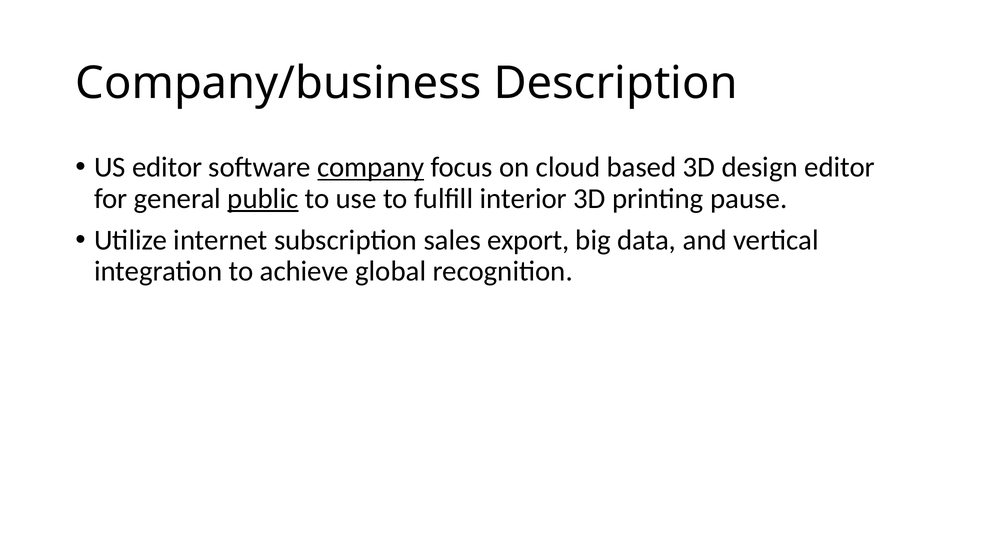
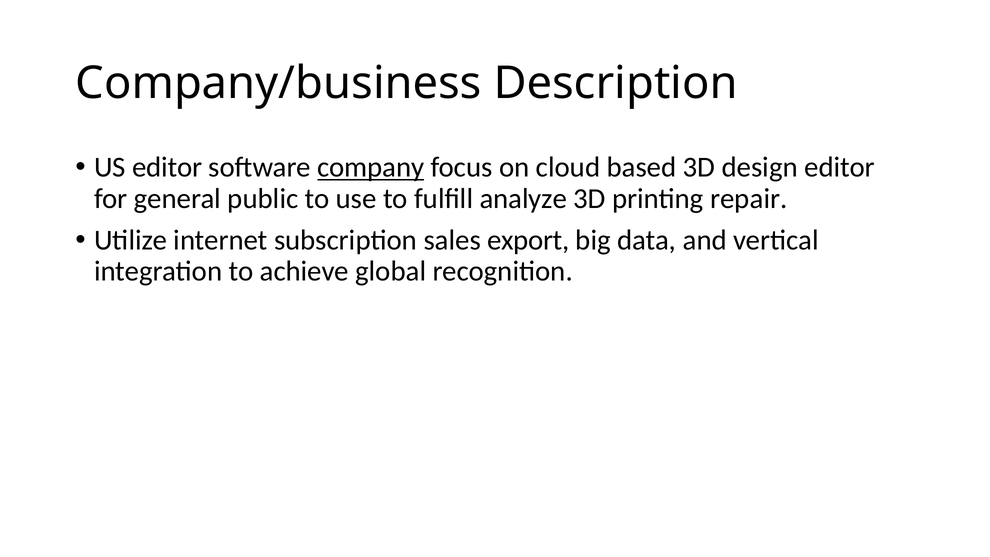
public underline: present -> none
interior: interior -> analyze
pause: pause -> repair
